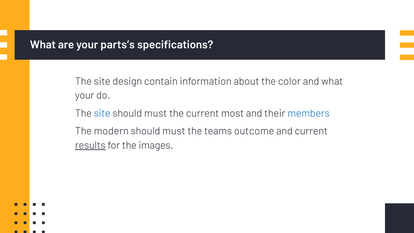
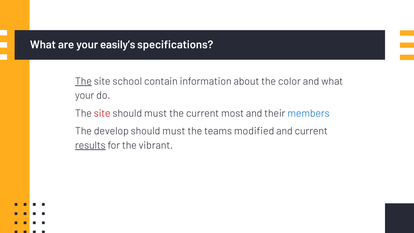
parts’s: parts’s -> easily’s
The at (83, 81) underline: none -> present
design: design -> school
site at (102, 113) colour: blue -> red
modern: modern -> develop
outcome: outcome -> modified
images: images -> vibrant
